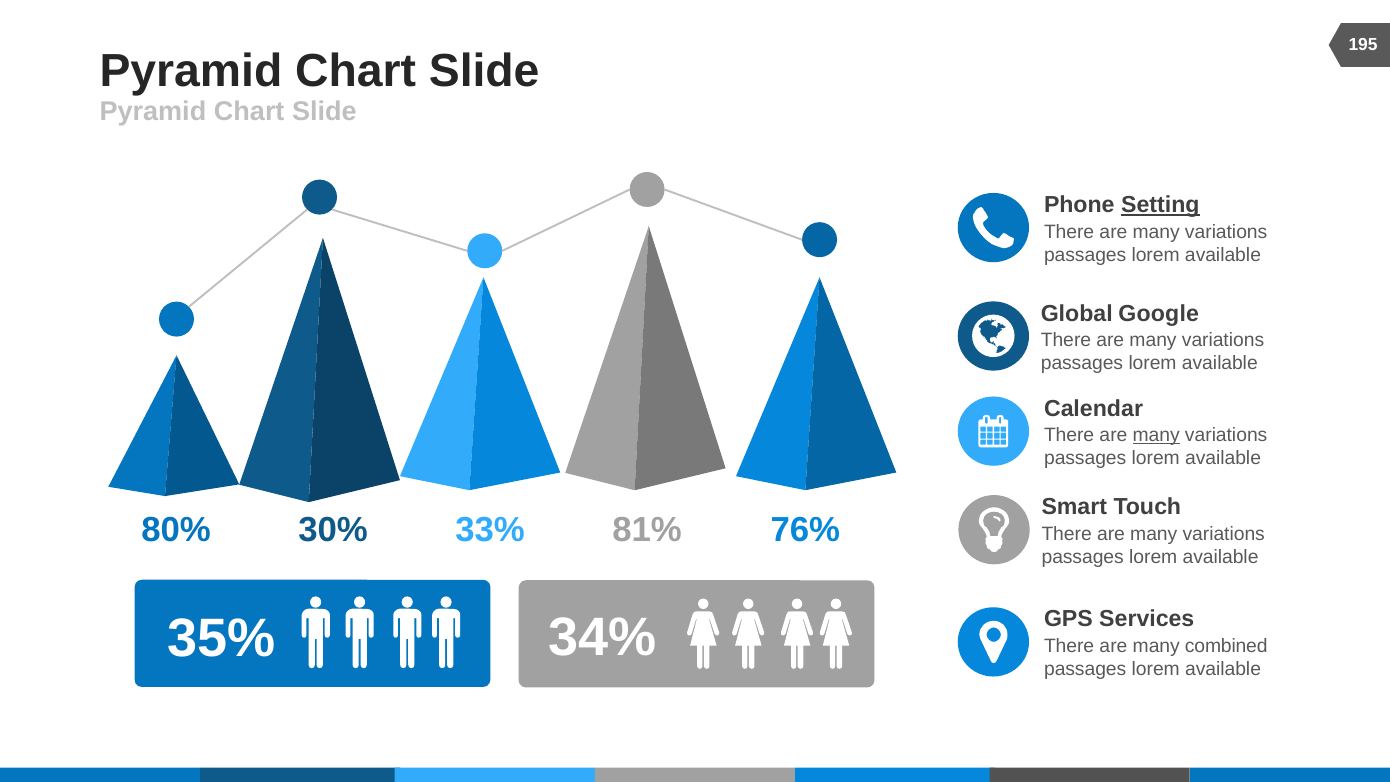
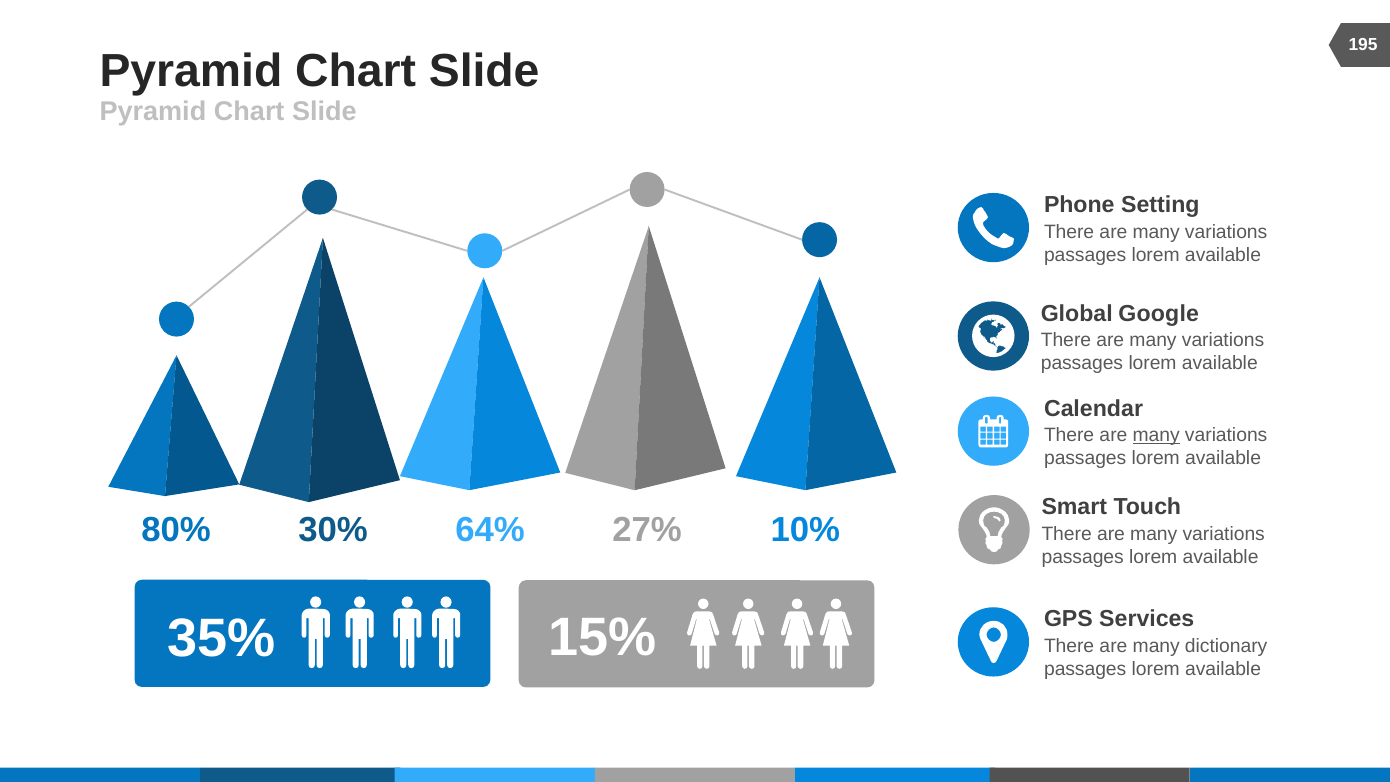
Setting underline: present -> none
33%: 33% -> 64%
81%: 81% -> 27%
76%: 76% -> 10%
34%: 34% -> 15%
combined: combined -> dictionary
